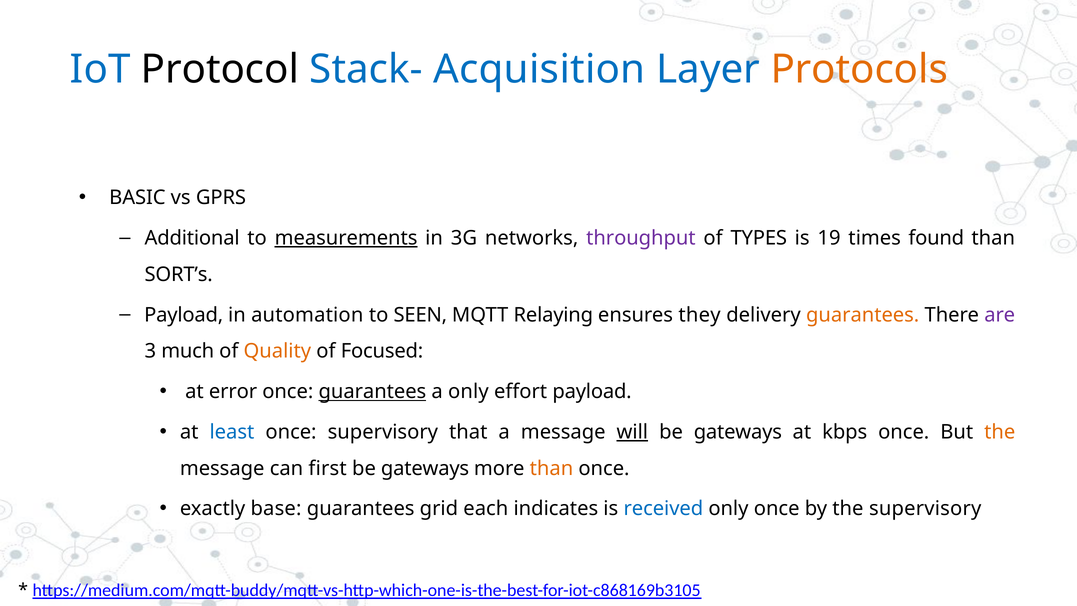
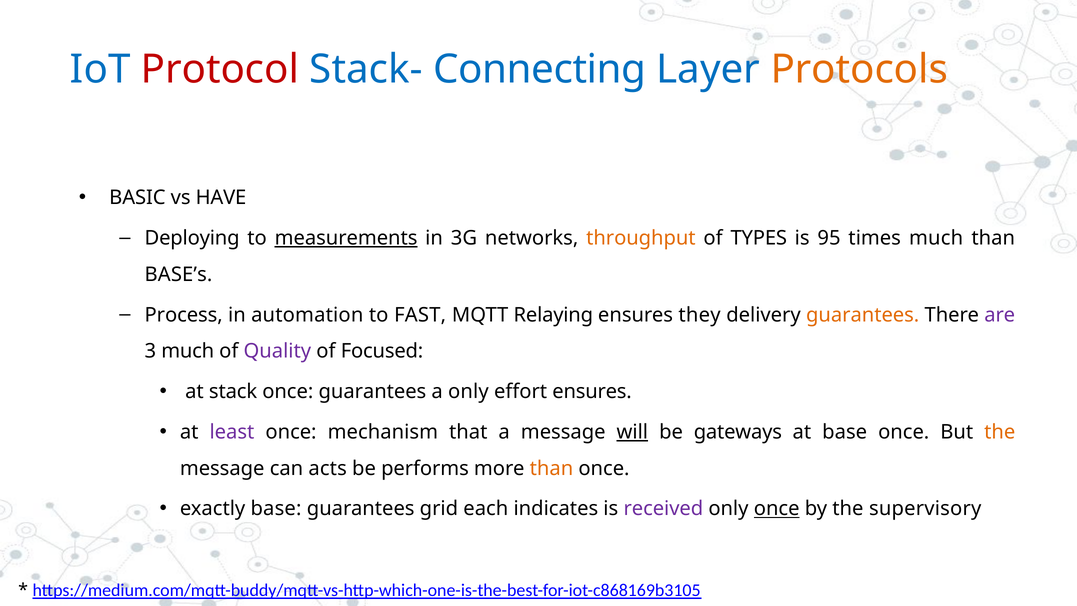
Protocol colour: black -> red
Acquisition: Acquisition -> Connecting
GPRS: GPRS -> HAVE
Additional: Additional -> Deploying
throughput colour: purple -> orange
19: 19 -> 95
times found: found -> much
SORT’s: SORT’s -> BASE’s
Payload at (184, 315): Payload -> Process
SEEN: SEEN -> FAST
Quality colour: orange -> purple
error: error -> stack
guarantees at (372, 392) underline: present -> none
effort payload: payload -> ensures
least colour: blue -> purple
once supervisory: supervisory -> mechanism
at kbps: kbps -> base
first: first -> acts
gateways at (425, 468): gateways -> performs
received colour: blue -> purple
once at (777, 509) underline: none -> present
